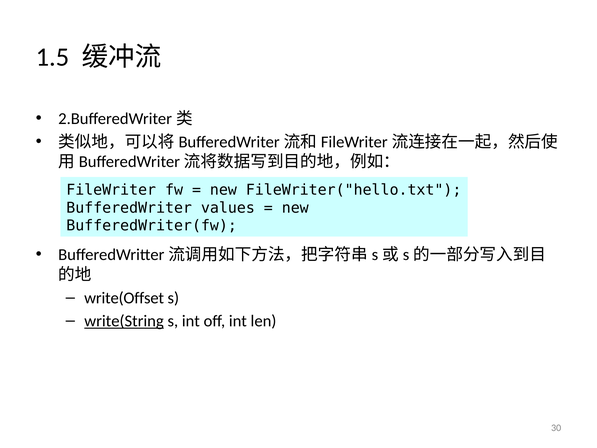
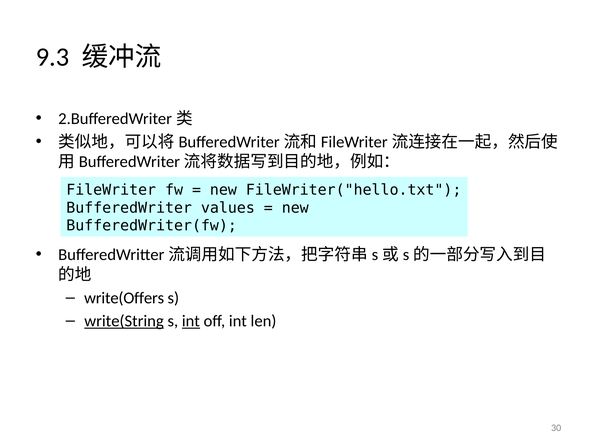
1.5: 1.5 -> 9.3
write(Offset: write(Offset -> write(Offers
int at (191, 321) underline: none -> present
